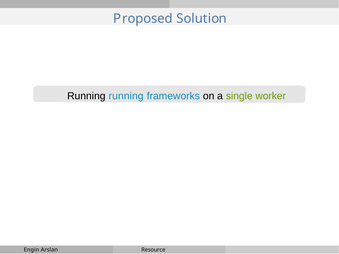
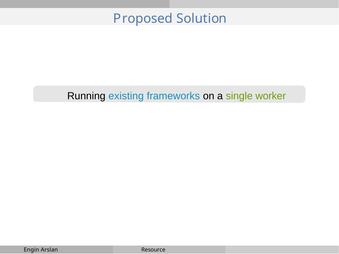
Running running: running -> existing
